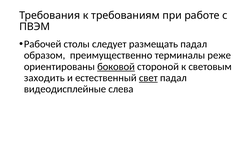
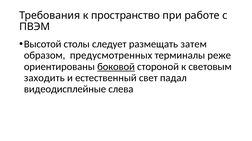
требованиям: требованиям -> пространство
Рабочей: Рабочей -> Высотой
размещать падал: падал -> затем
преимущественно: преимущественно -> предусмотренных
свет underline: present -> none
